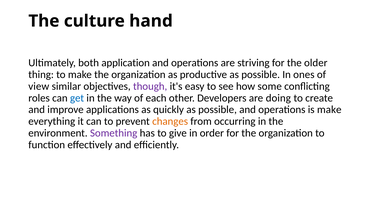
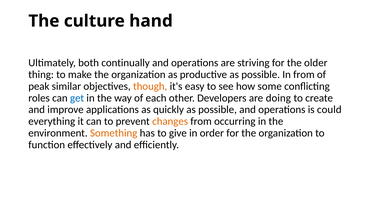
application: application -> continually
In ones: ones -> from
view: view -> peak
though colour: purple -> orange
is make: make -> could
Something colour: purple -> orange
